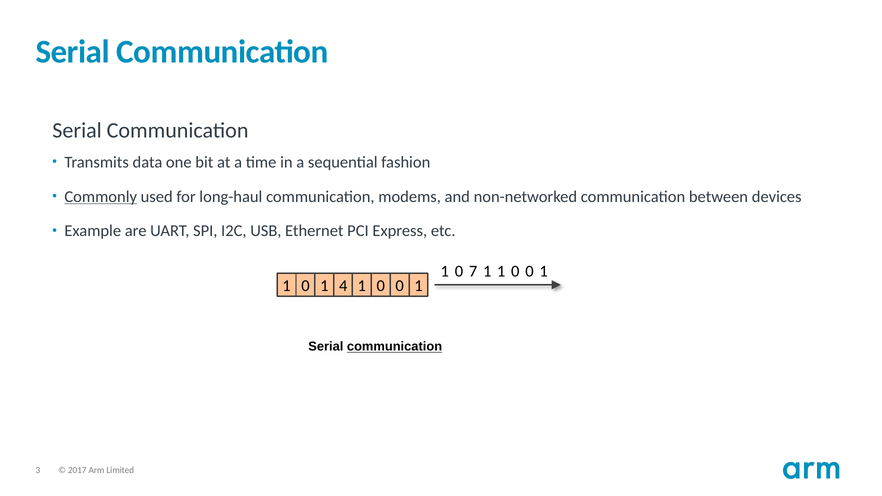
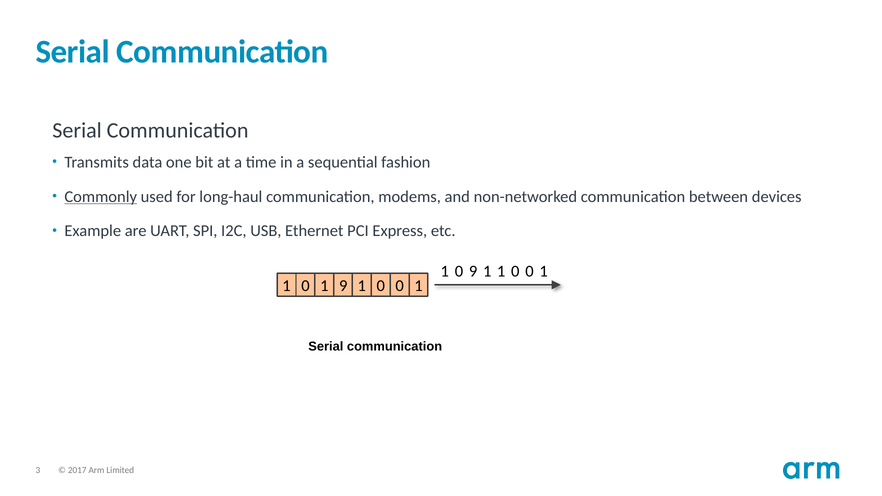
0 7: 7 -> 9
1 4: 4 -> 9
communication at (395, 347) underline: present -> none
